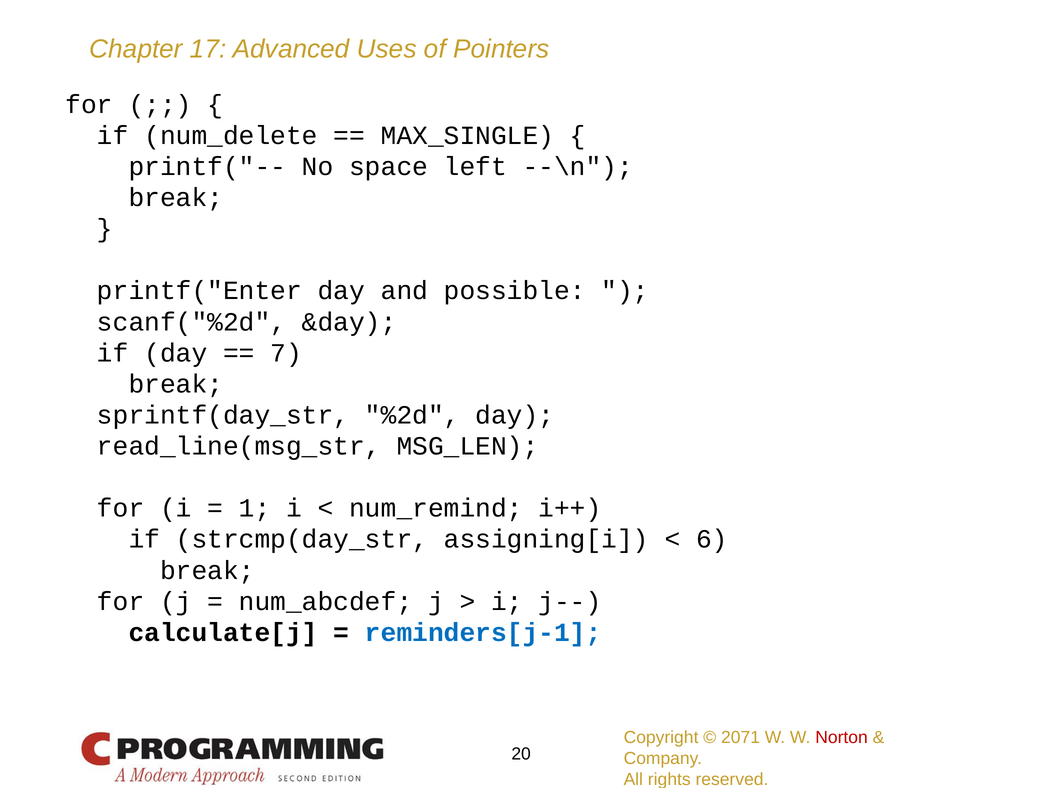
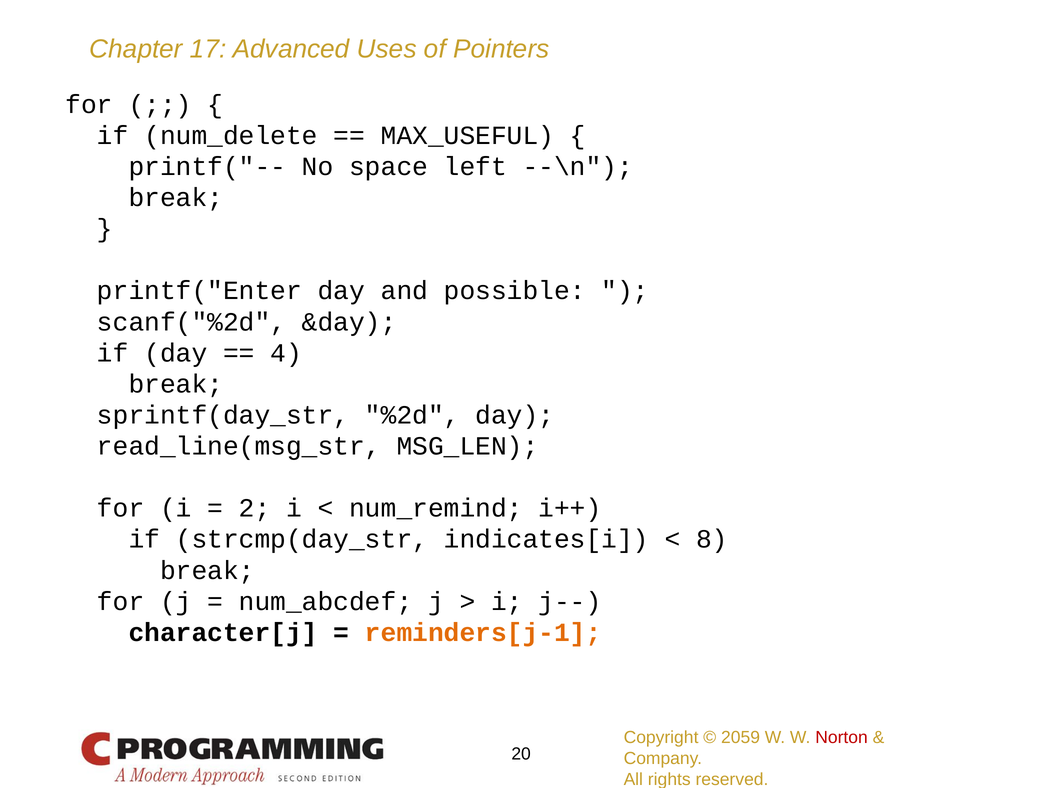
MAX_SINGLE: MAX_SINGLE -> MAX_USEFUL
7: 7 -> 4
1: 1 -> 2
assigning[i: assigning[i -> indicates[i
6: 6 -> 8
calculate[j: calculate[j -> character[j
reminders[j-1 colour: blue -> orange
2071: 2071 -> 2059
